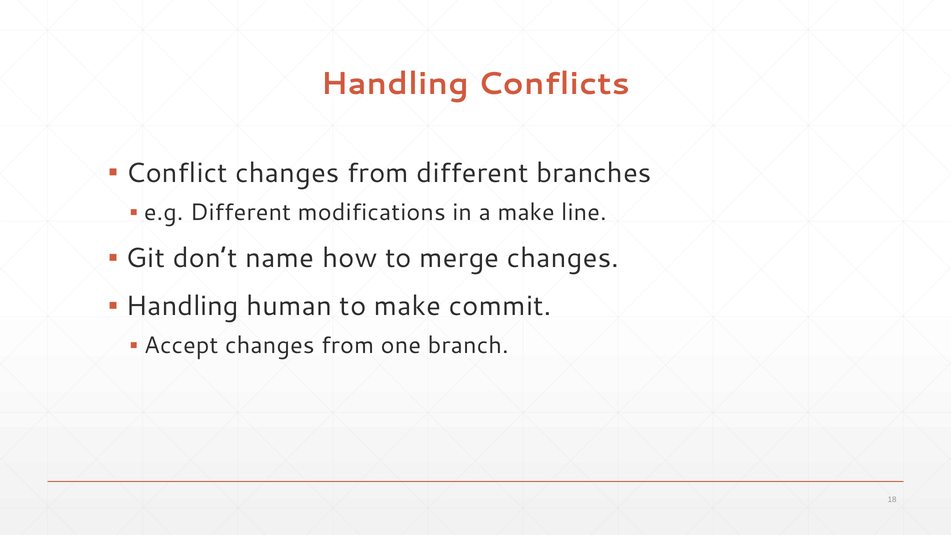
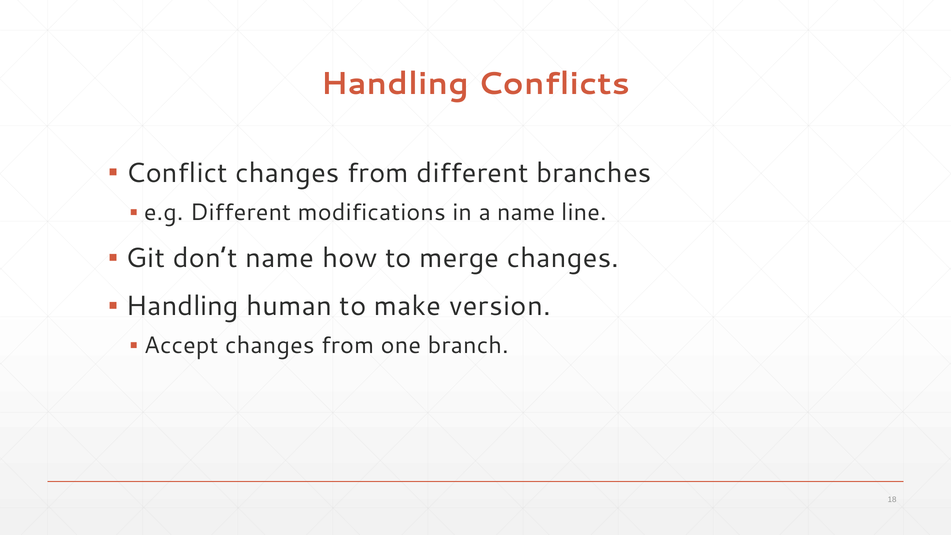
a make: make -> name
commit: commit -> version
